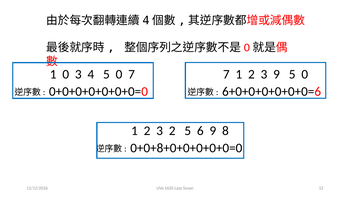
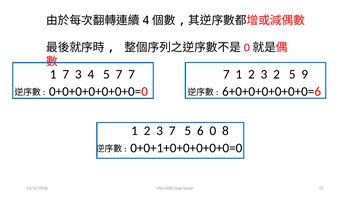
1 0: 0 -> 7
4 5 0: 0 -> 7
3 9: 9 -> 2
0 at (305, 74): 0 -> 9
3 2: 2 -> 7
6 9: 9 -> 0
0+0+8+0+0+0+0+0=0: 0+0+8+0+0+0+0+0=0 -> 0+0+1+0+0+0+0+0=0
